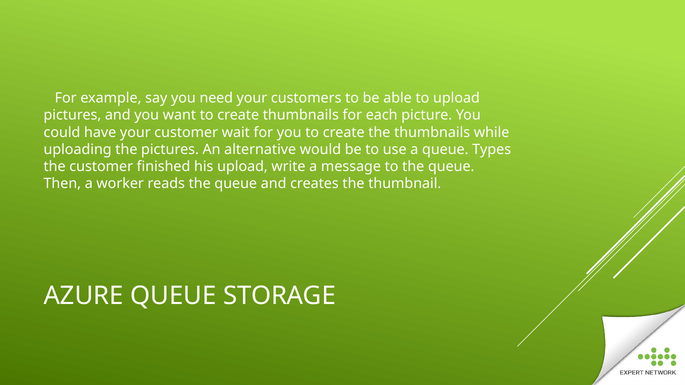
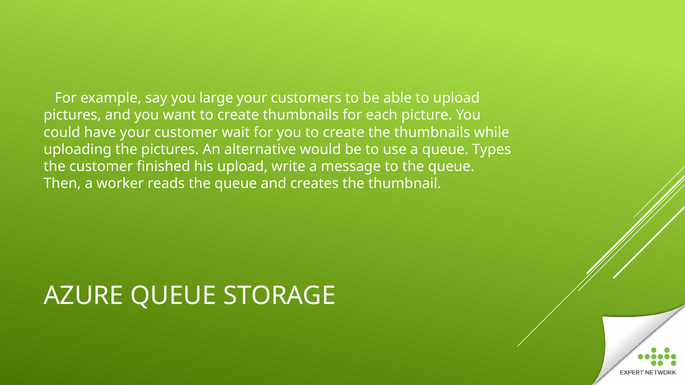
need: need -> large
